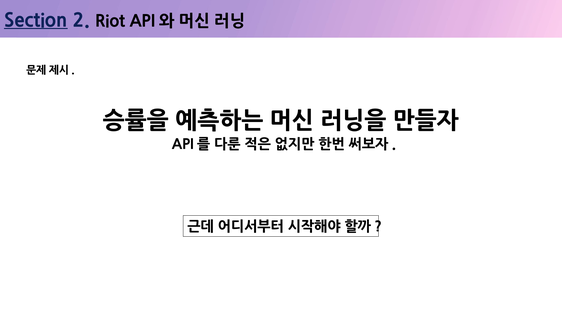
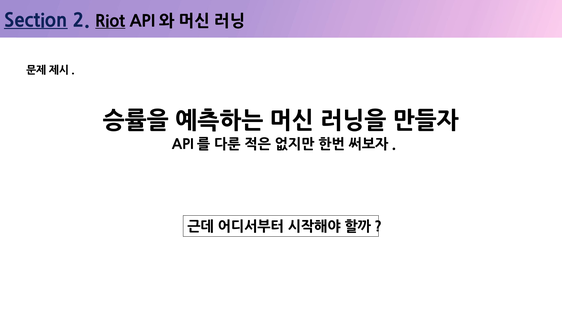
Riot underline: none -> present
